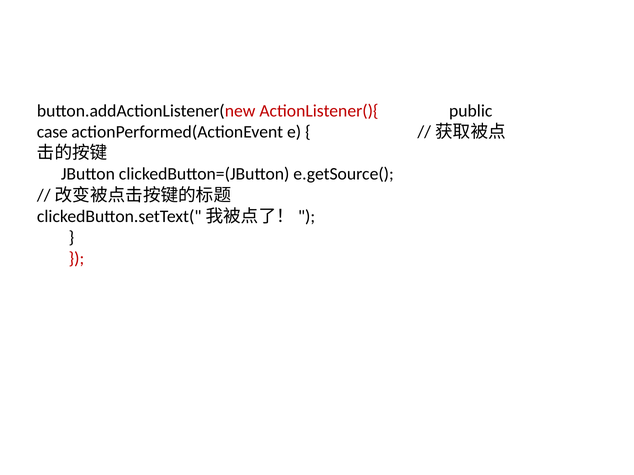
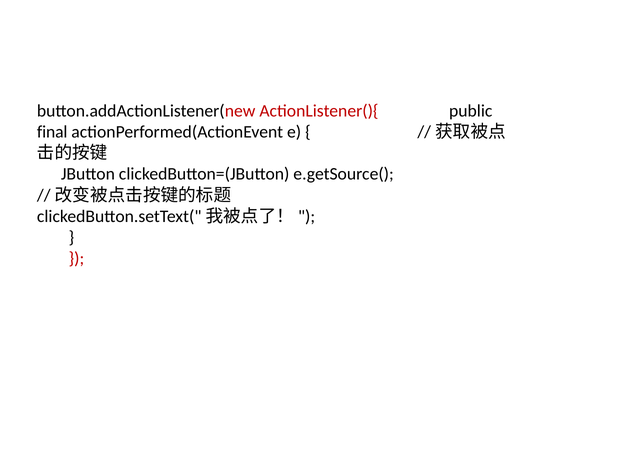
case: case -> final
